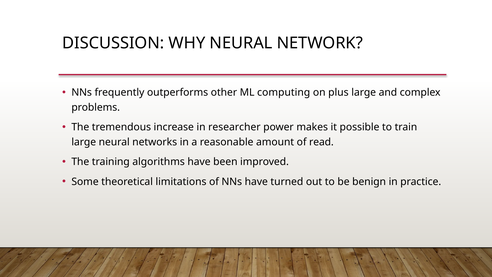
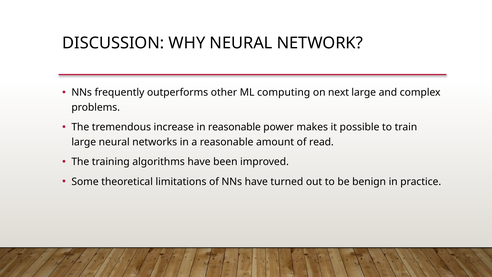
plus: plus -> next
in researcher: researcher -> reasonable
